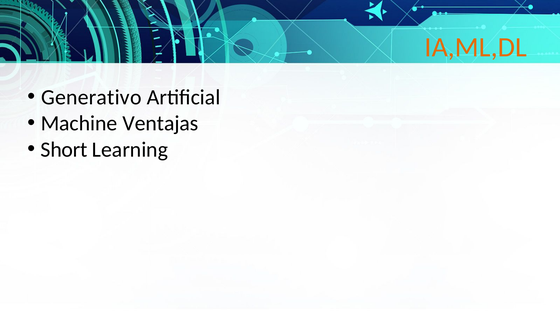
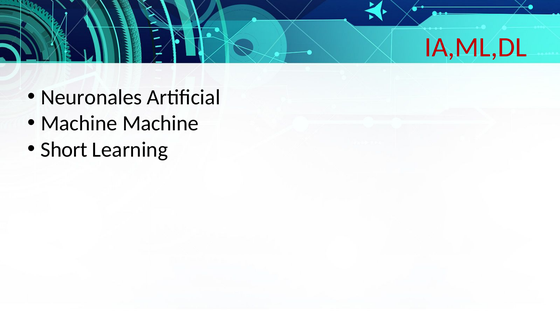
IA,ML,DL colour: orange -> red
Generativo: Generativo -> Neuronales
Machine Ventajas: Ventajas -> Machine
